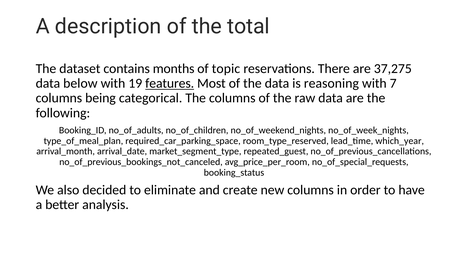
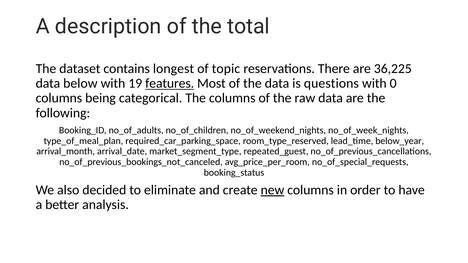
months: months -> longest
37,275: 37,275 -> 36,225
reasoning: reasoning -> questions
7: 7 -> 0
which_year: which_year -> below_year
new underline: none -> present
